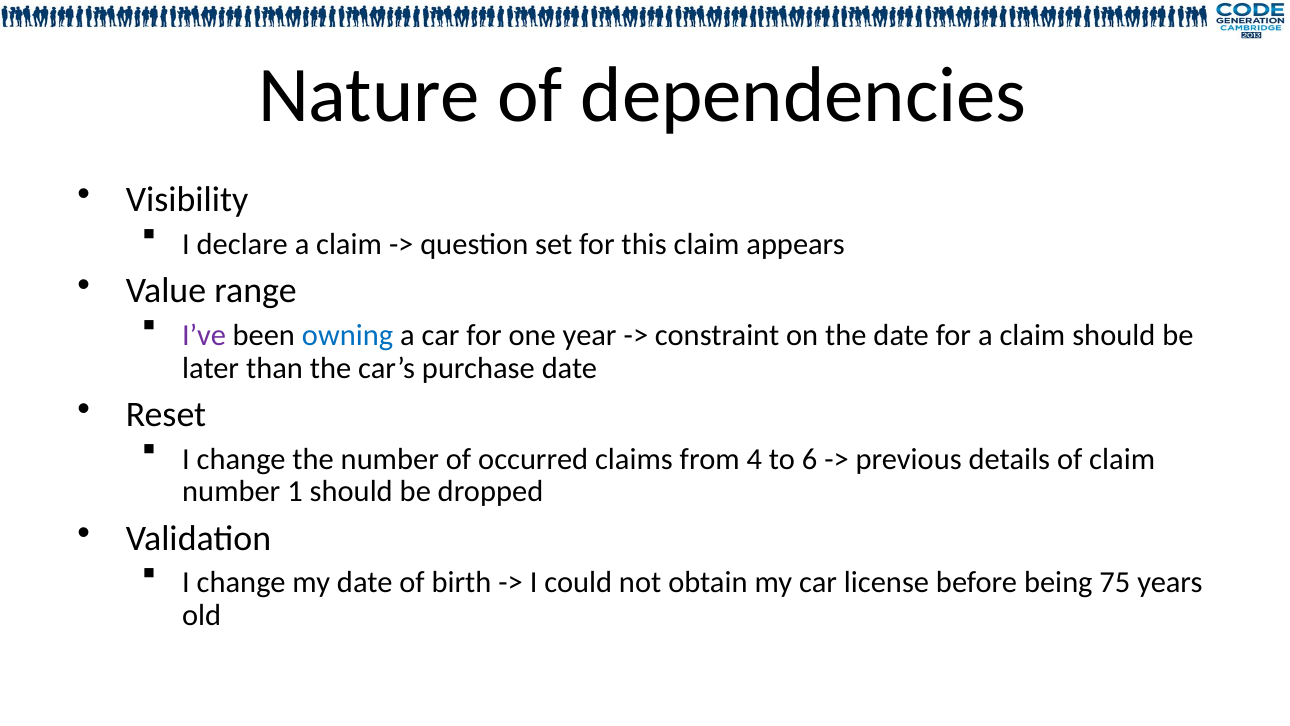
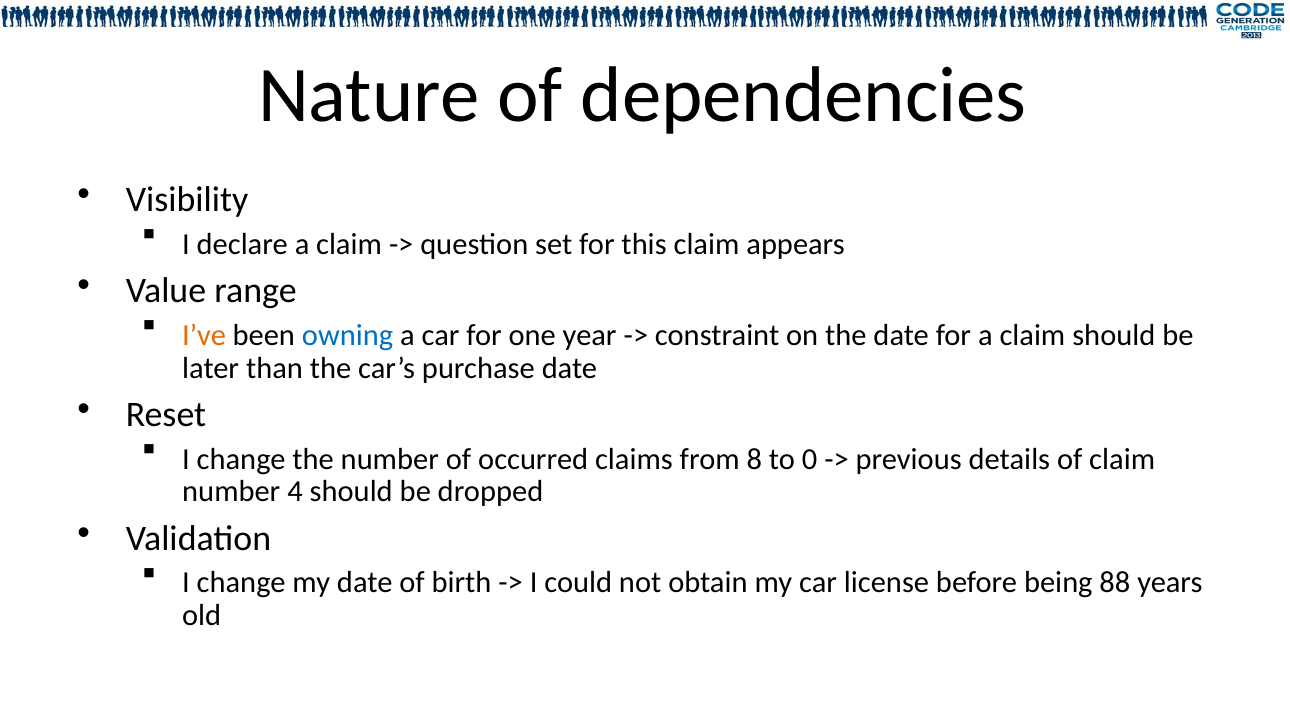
I’ve colour: purple -> orange
4: 4 -> 8
6: 6 -> 0
1: 1 -> 4
75: 75 -> 88
